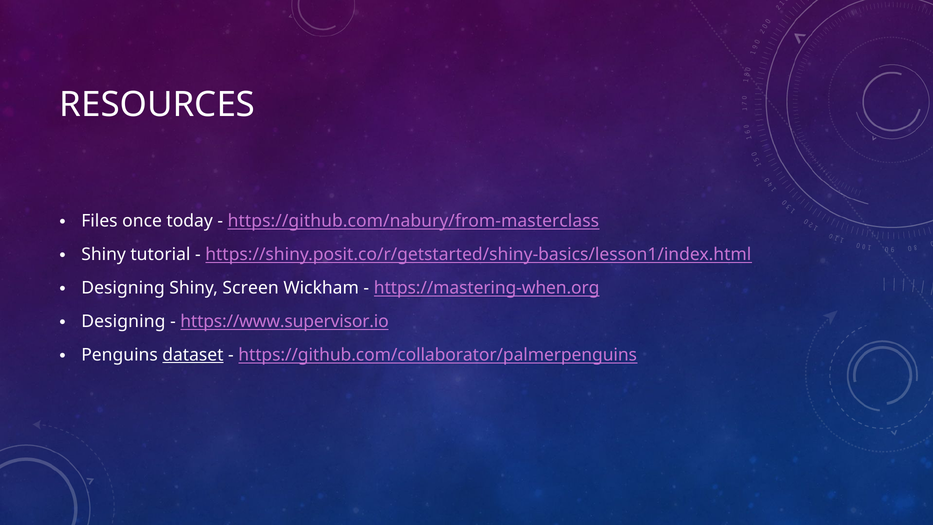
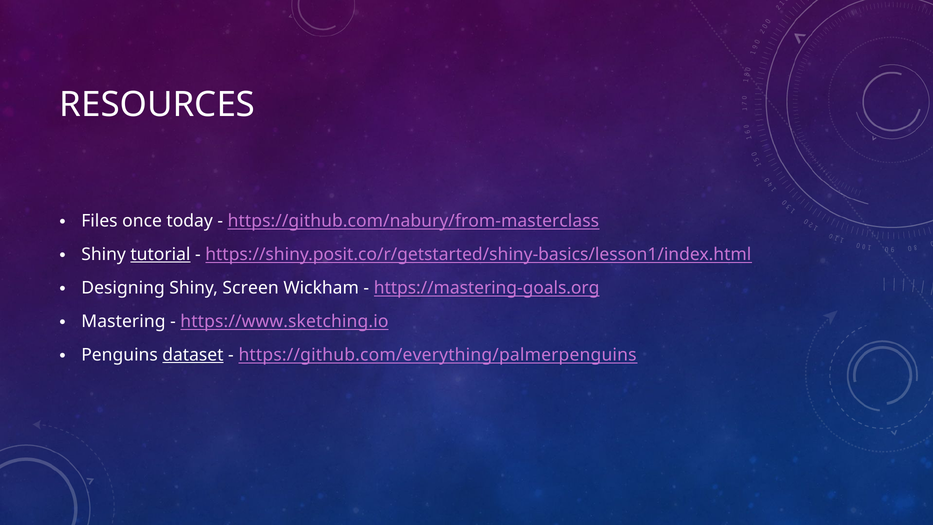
tutorial underline: none -> present
https://mastering-when.org: https://mastering-when.org -> https://mastering-goals.org
Designing at (123, 322): Designing -> Mastering
https://www.supervisor.io: https://www.supervisor.io -> https://www.sketching.io
https://github.com/collaborator/palmerpenguins: https://github.com/collaborator/palmerpenguins -> https://github.com/everything/palmerpenguins
